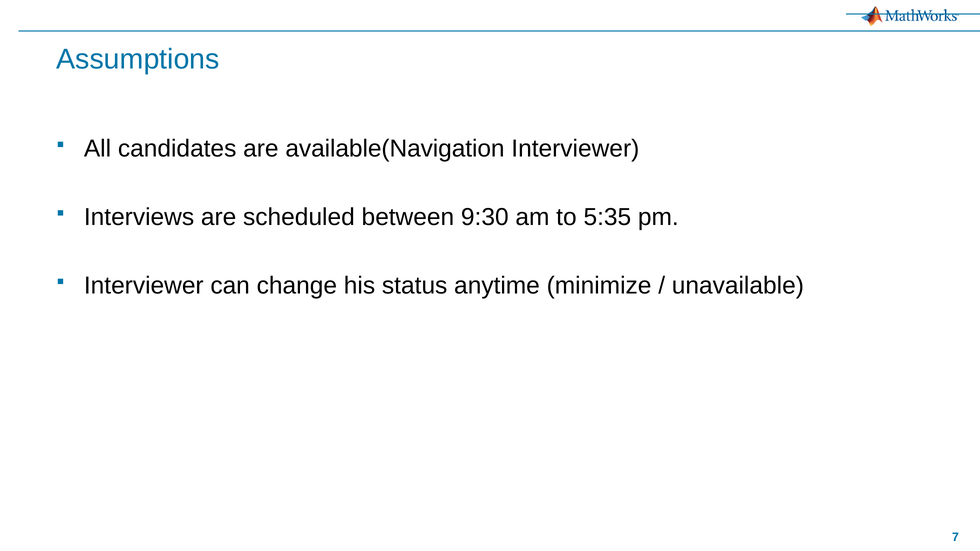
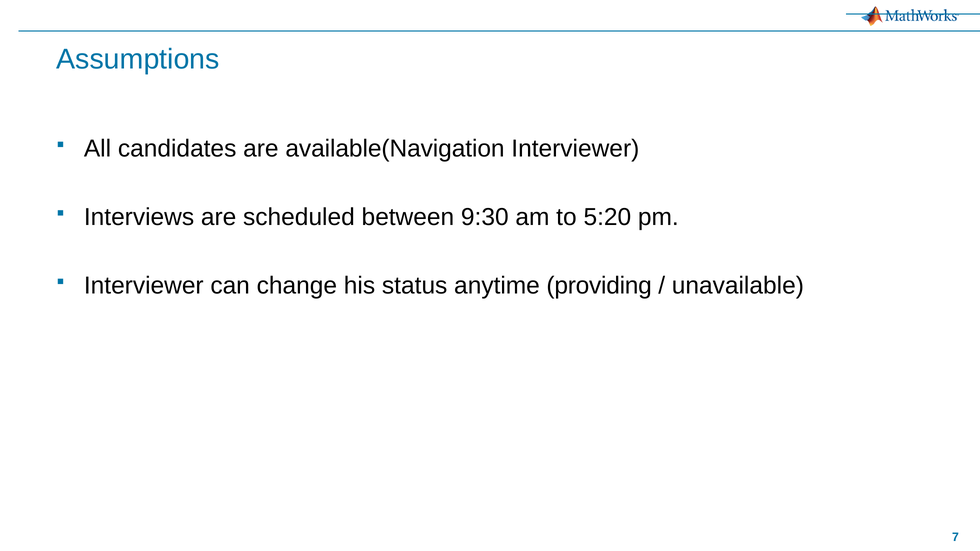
5:35: 5:35 -> 5:20
minimize: minimize -> providing
